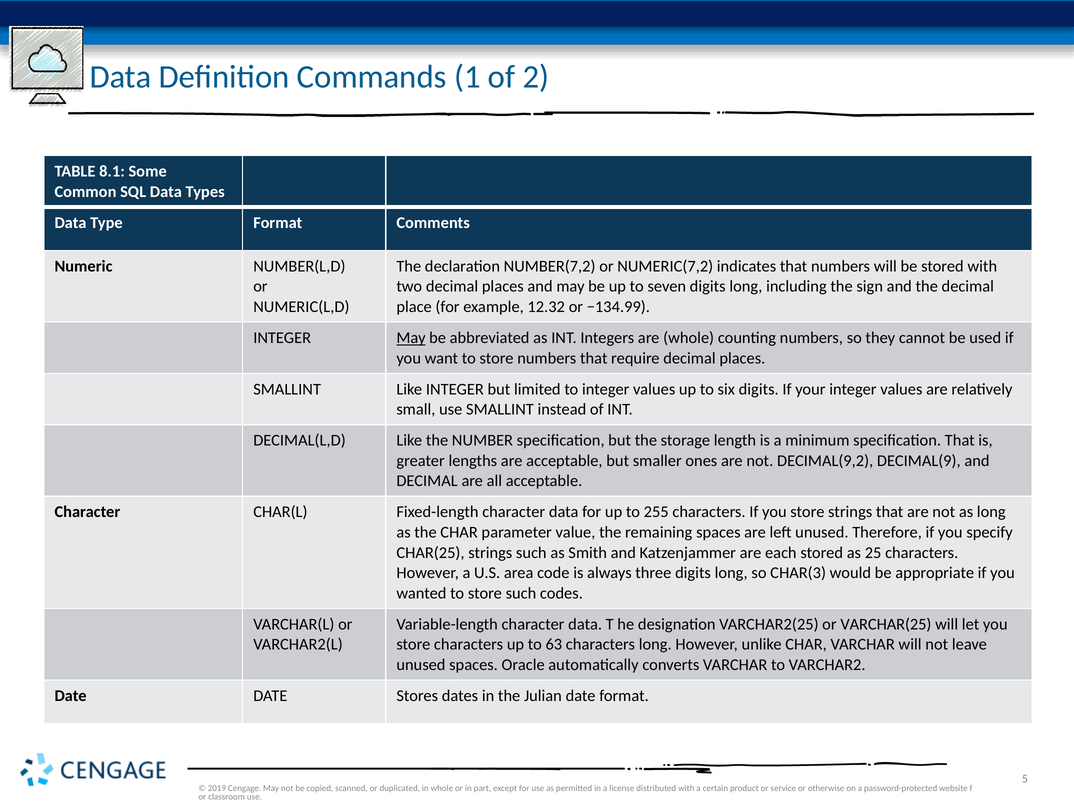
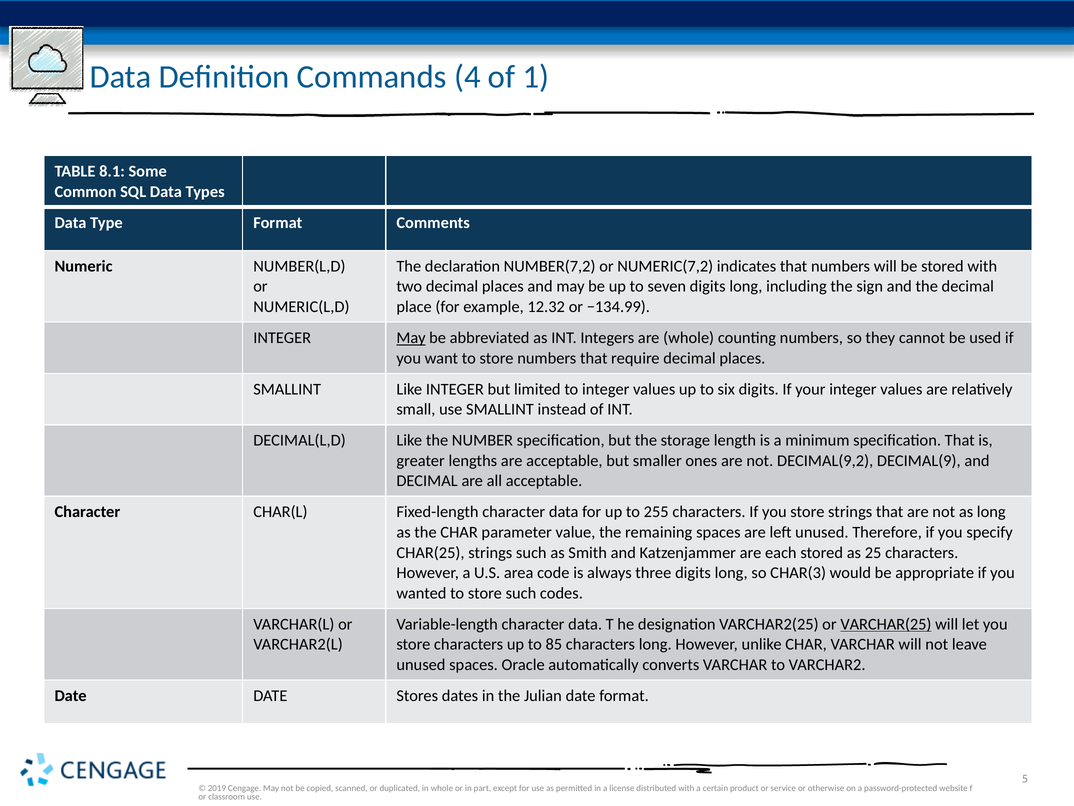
1: 1 -> 4
2: 2 -> 1
VARCHAR(25 underline: none -> present
63: 63 -> 85
